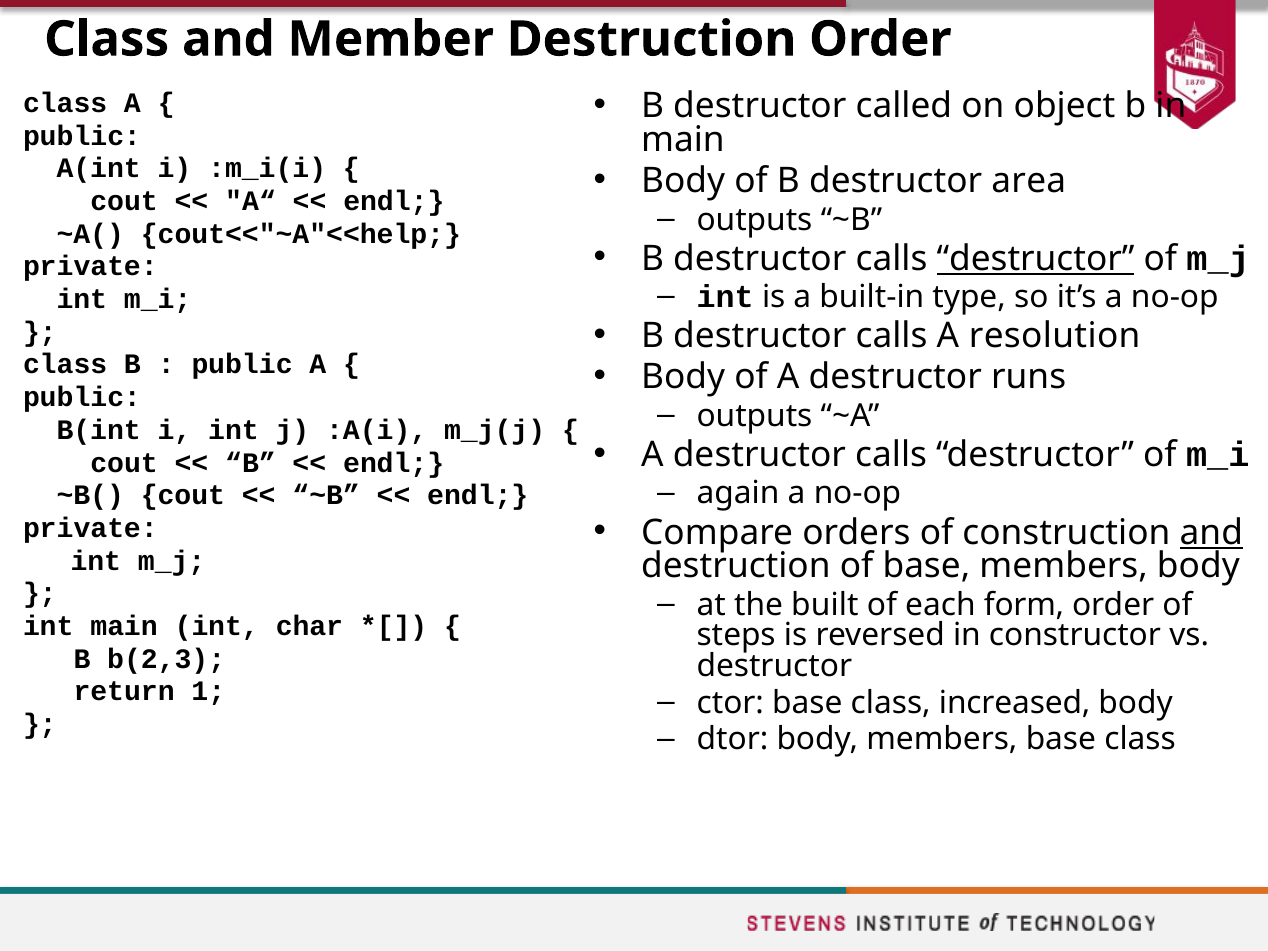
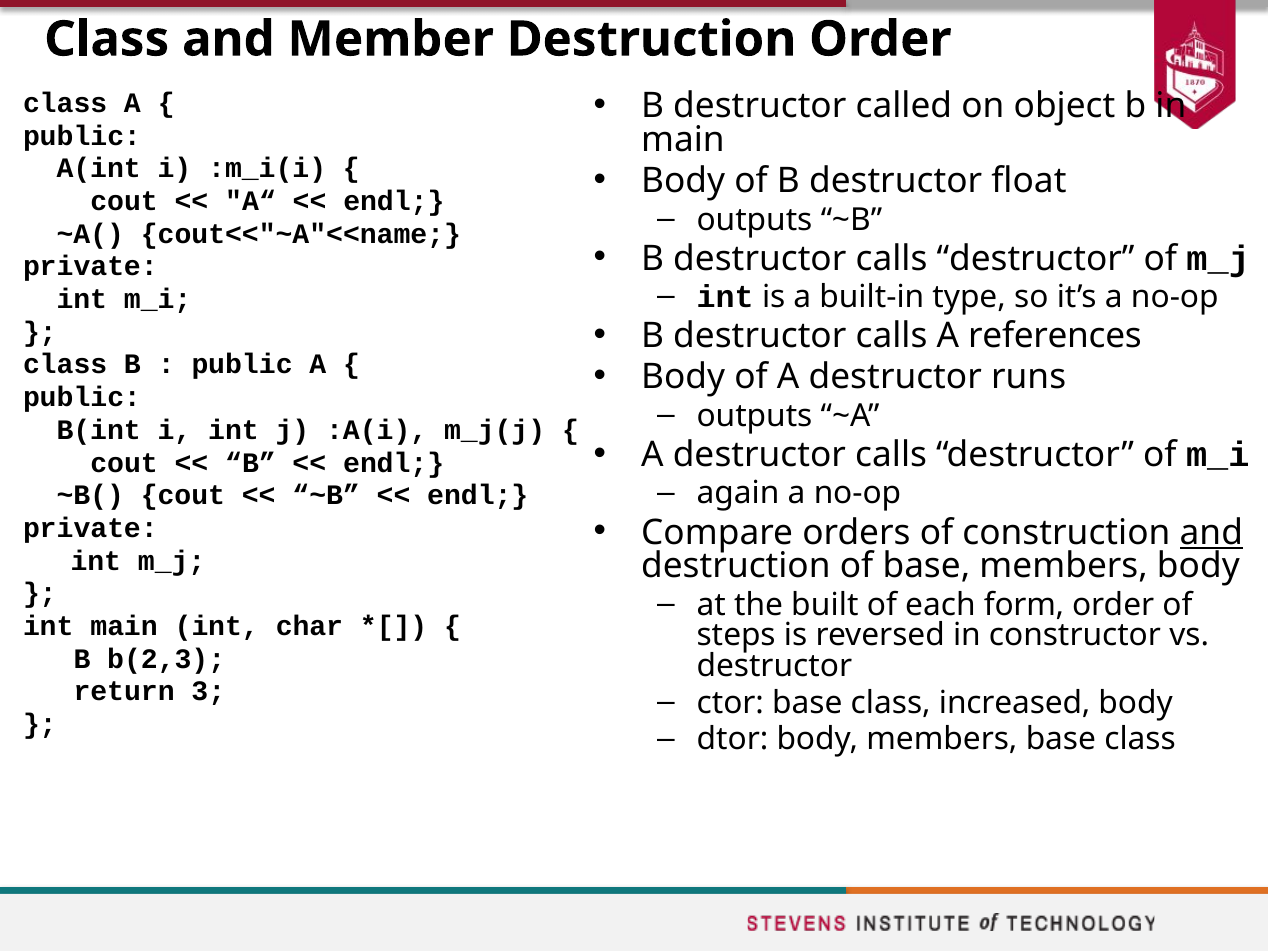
area: area -> float
cout<<"~A"<<help: cout<<"~A"<<help -> cout<<"~A"<<name
destructor at (1036, 259) underline: present -> none
resolution: resolution -> references
1: 1 -> 3
